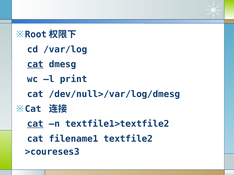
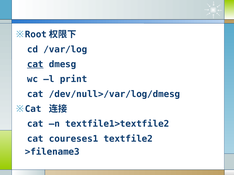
cat at (35, 124) underline: present -> none
filename1: filename1 -> coureses1
>coureses3: >coureses3 -> >filename3
